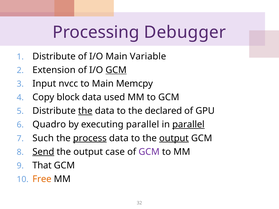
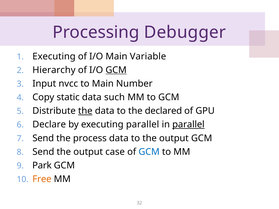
Distribute at (54, 56): Distribute -> Executing
Extension: Extension -> Hierarchy
Memcpy: Memcpy -> Number
block: block -> static
used: used -> such
Quadro: Quadro -> Declare
Such at (43, 138): Such -> Send
process underline: present -> none
output at (174, 138) underline: present -> none
Send at (43, 152) underline: present -> none
GCM at (149, 152) colour: purple -> blue
That: That -> Park
